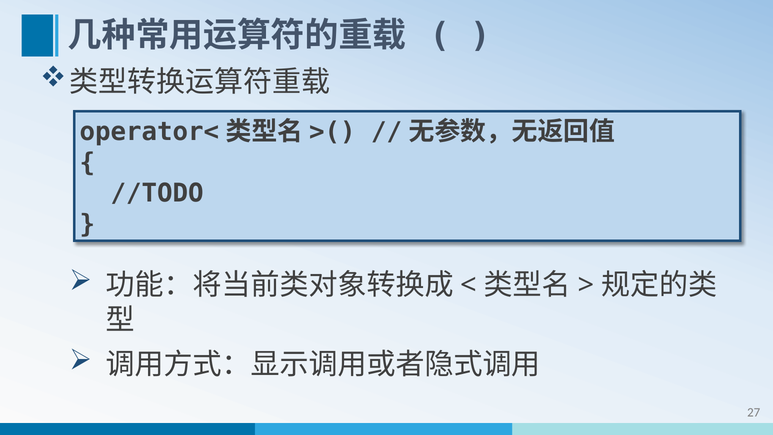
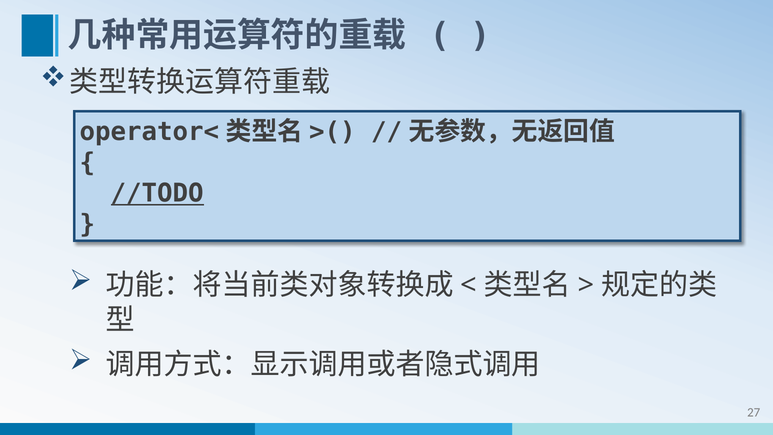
//TODO underline: none -> present
